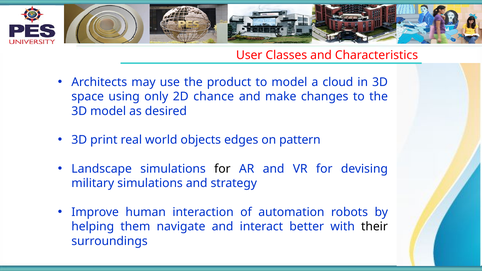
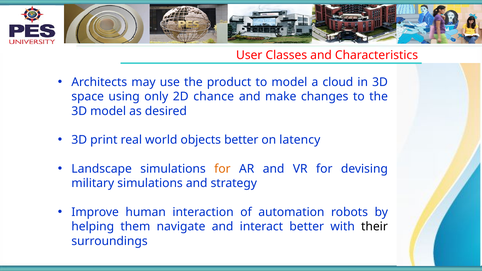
objects edges: edges -> better
pattern: pattern -> latency
for at (222, 169) colour: black -> orange
